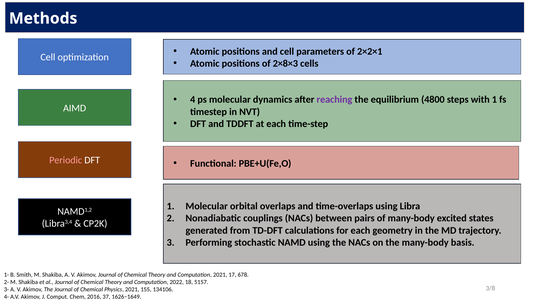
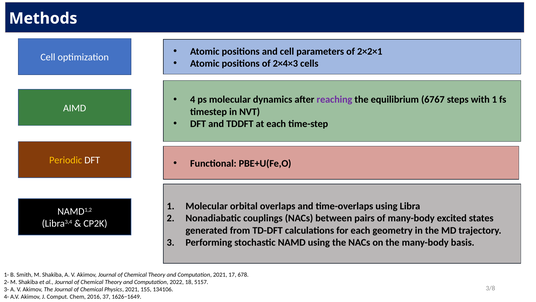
2×8×3: 2×8×3 -> 2×4×3
4800: 4800 -> 6767
Periodic colour: pink -> yellow
